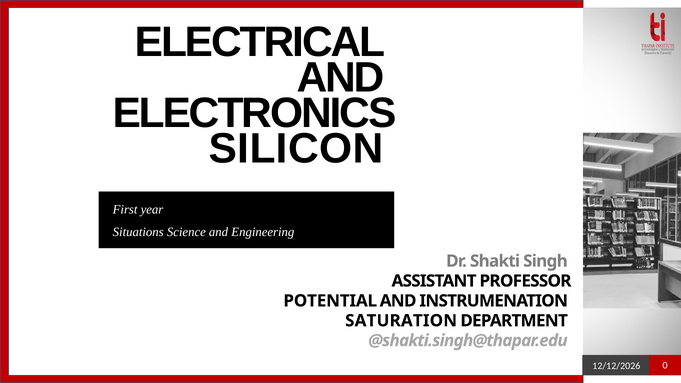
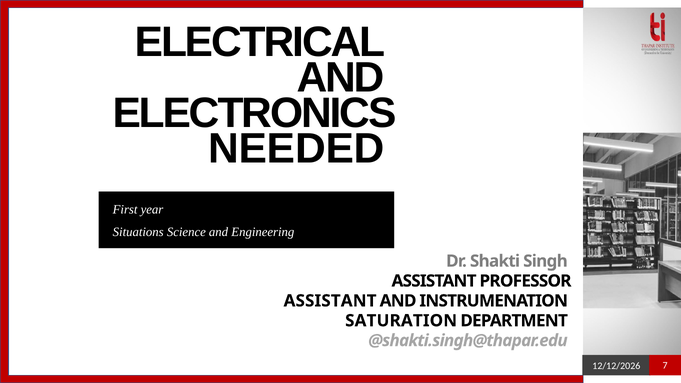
SILICON: SILICON -> NEEDED
POTENTIAL at (330, 301): POTENTIAL -> ASSISTANT
0: 0 -> 7
